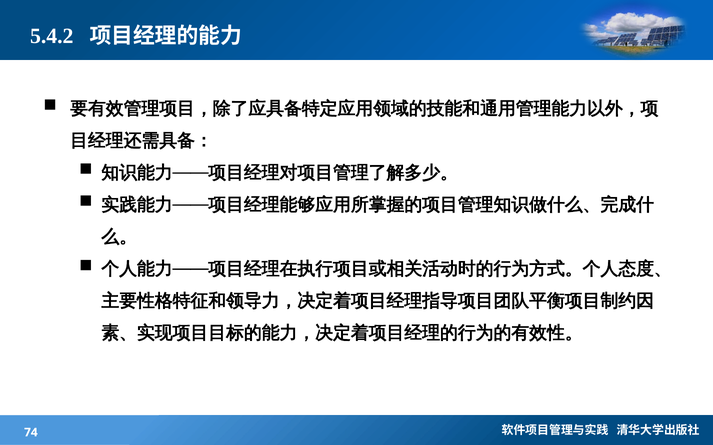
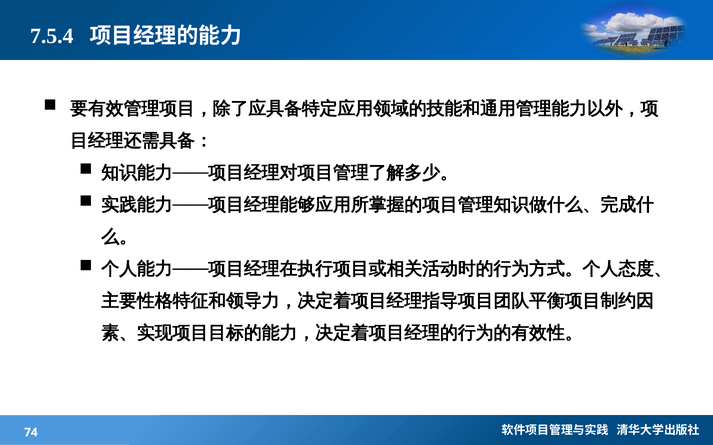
5.4.2: 5.4.2 -> 7.5.4
